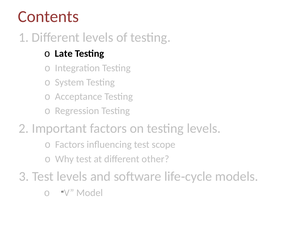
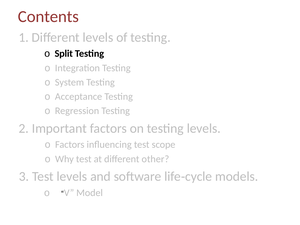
Late: Late -> Split
